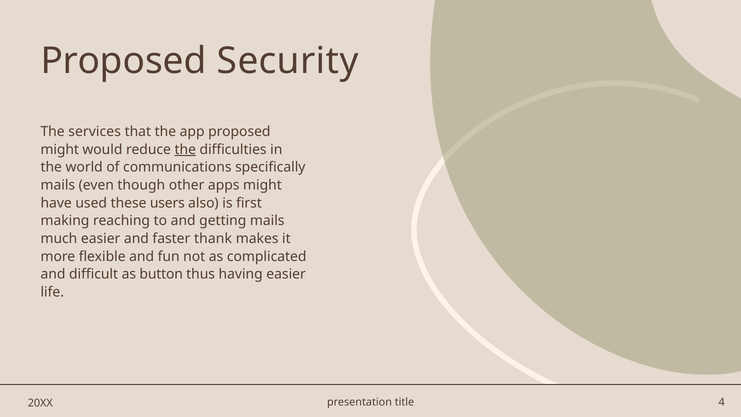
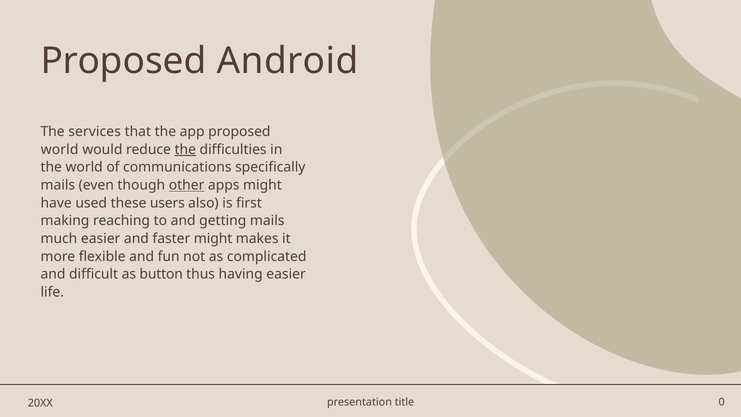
Security: Security -> Android
might at (60, 149): might -> world
other underline: none -> present
faster thank: thank -> might
4: 4 -> 0
